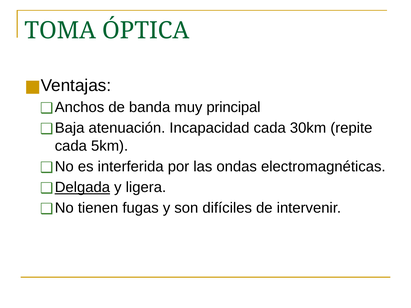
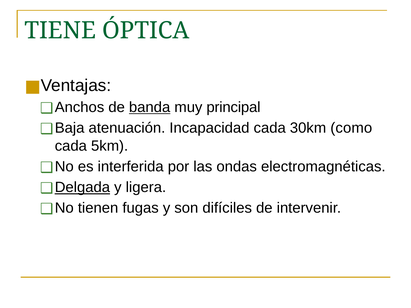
TOMA: TOMA -> TIENE
banda underline: none -> present
repite: repite -> como
